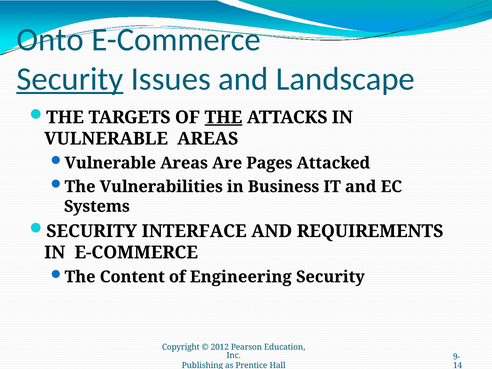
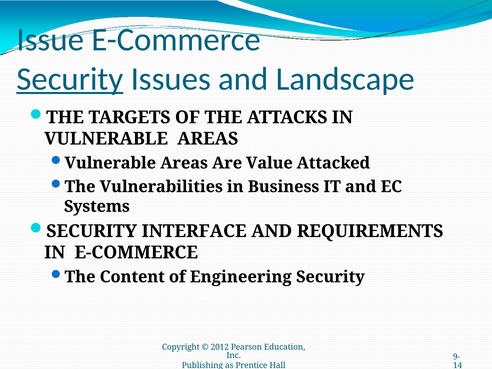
Onto: Onto -> Issue
THE at (223, 117) underline: present -> none
Pages: Pages -> Value
